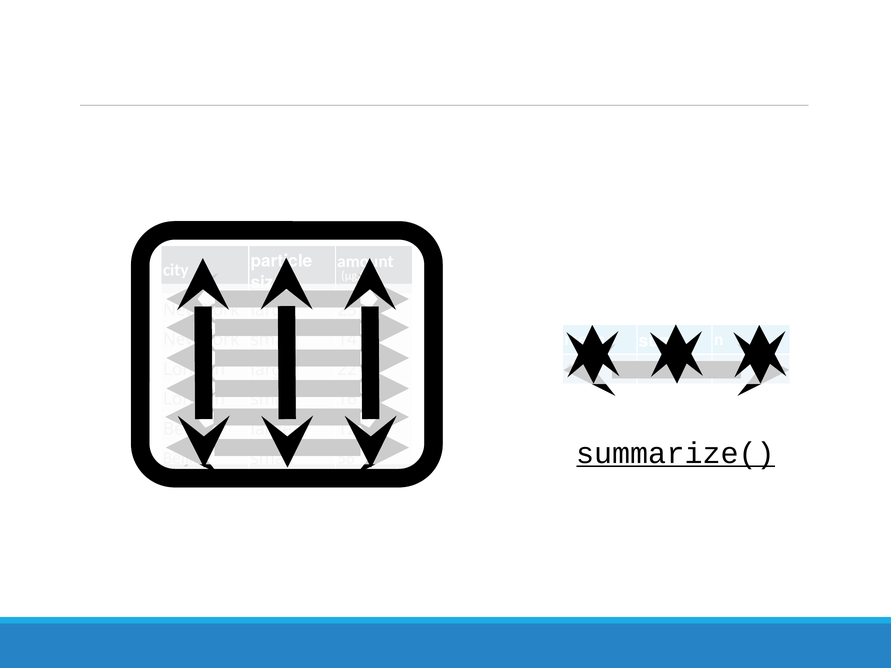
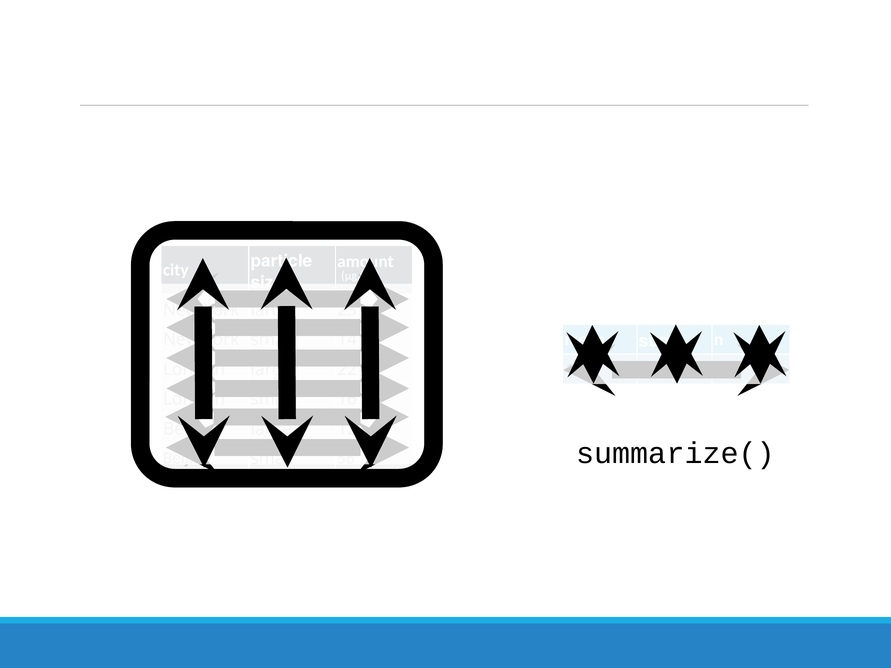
summarize( underline: present -> none
